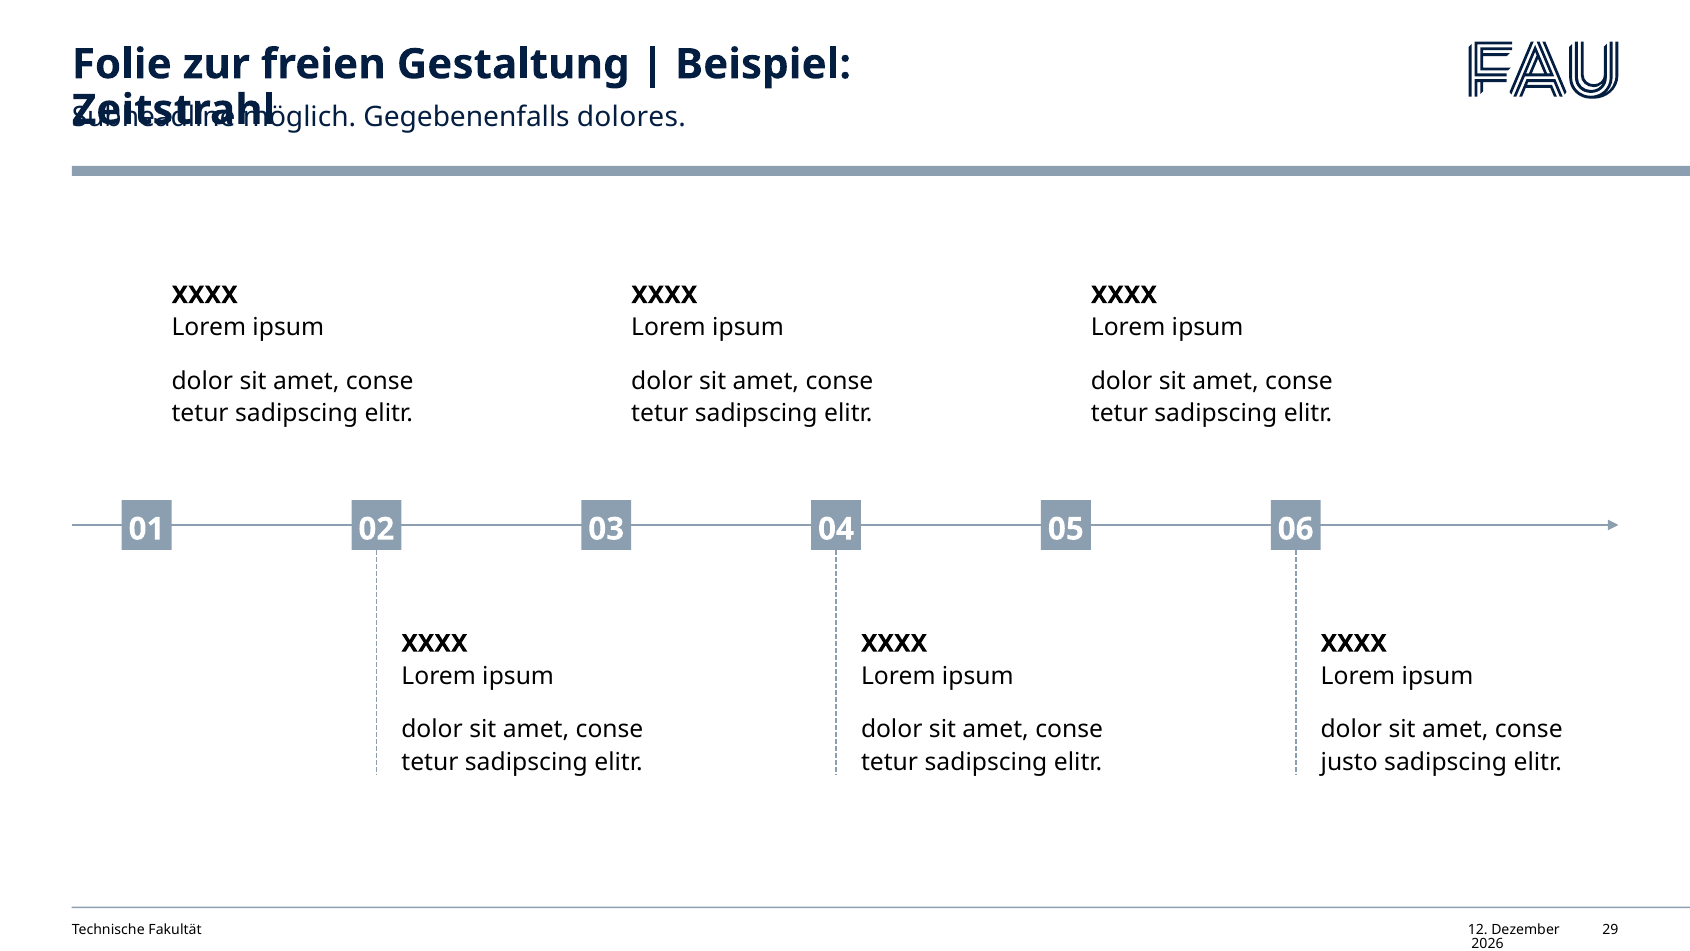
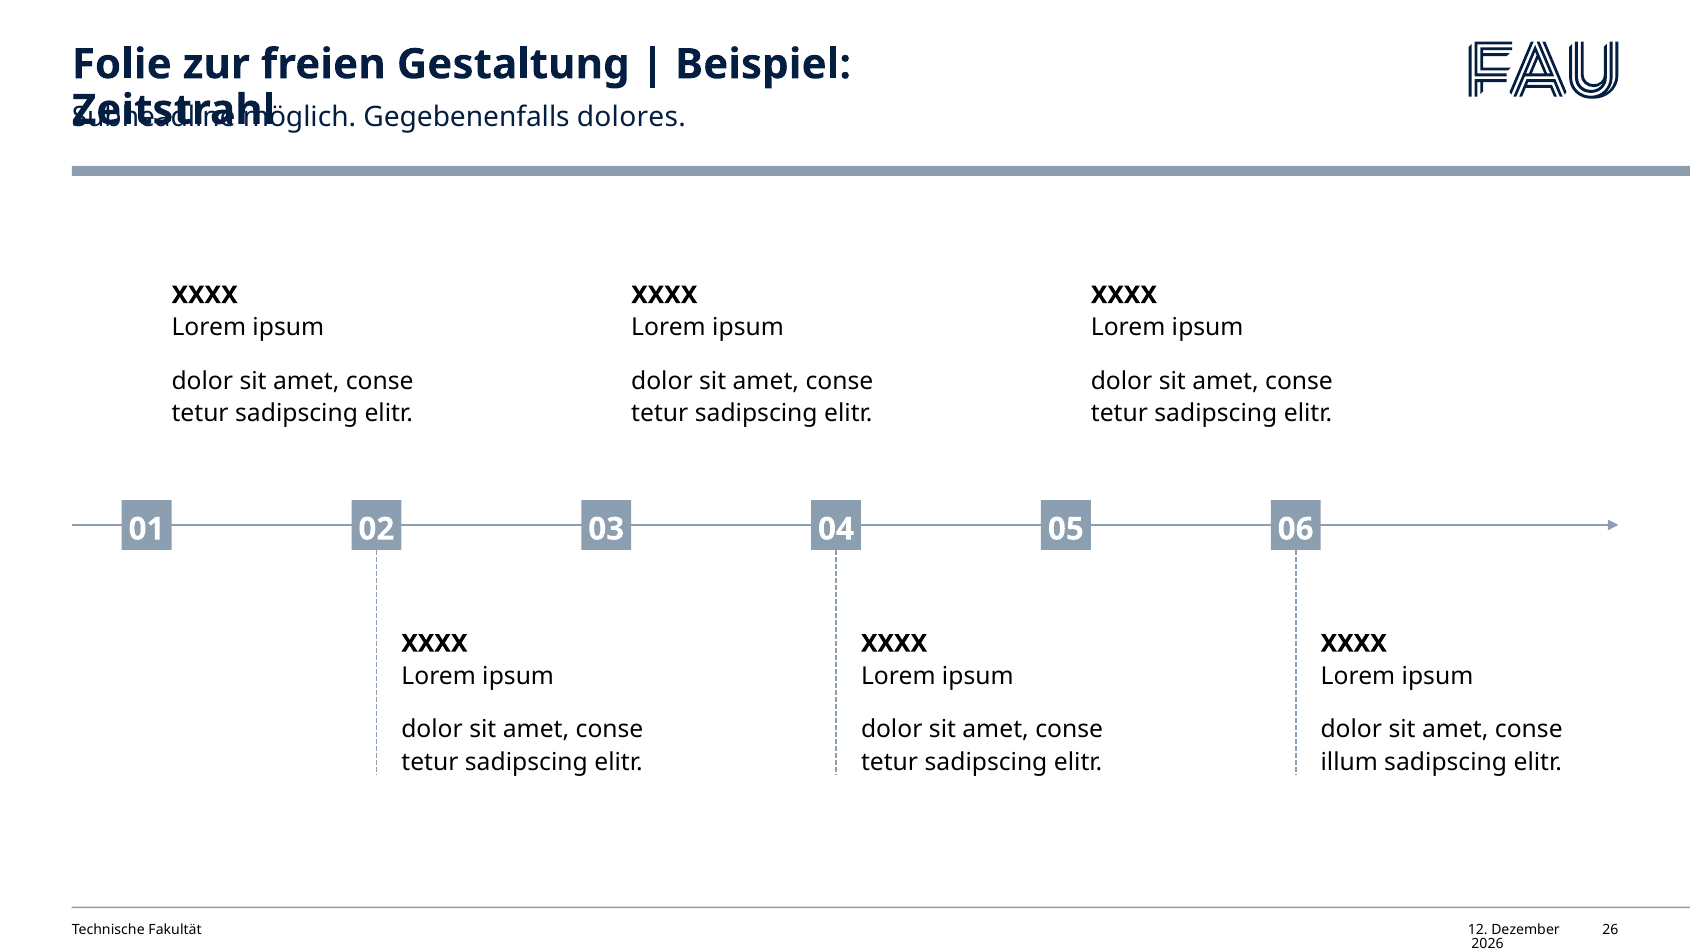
justo: justo -> illum
29: 29 -> 26
